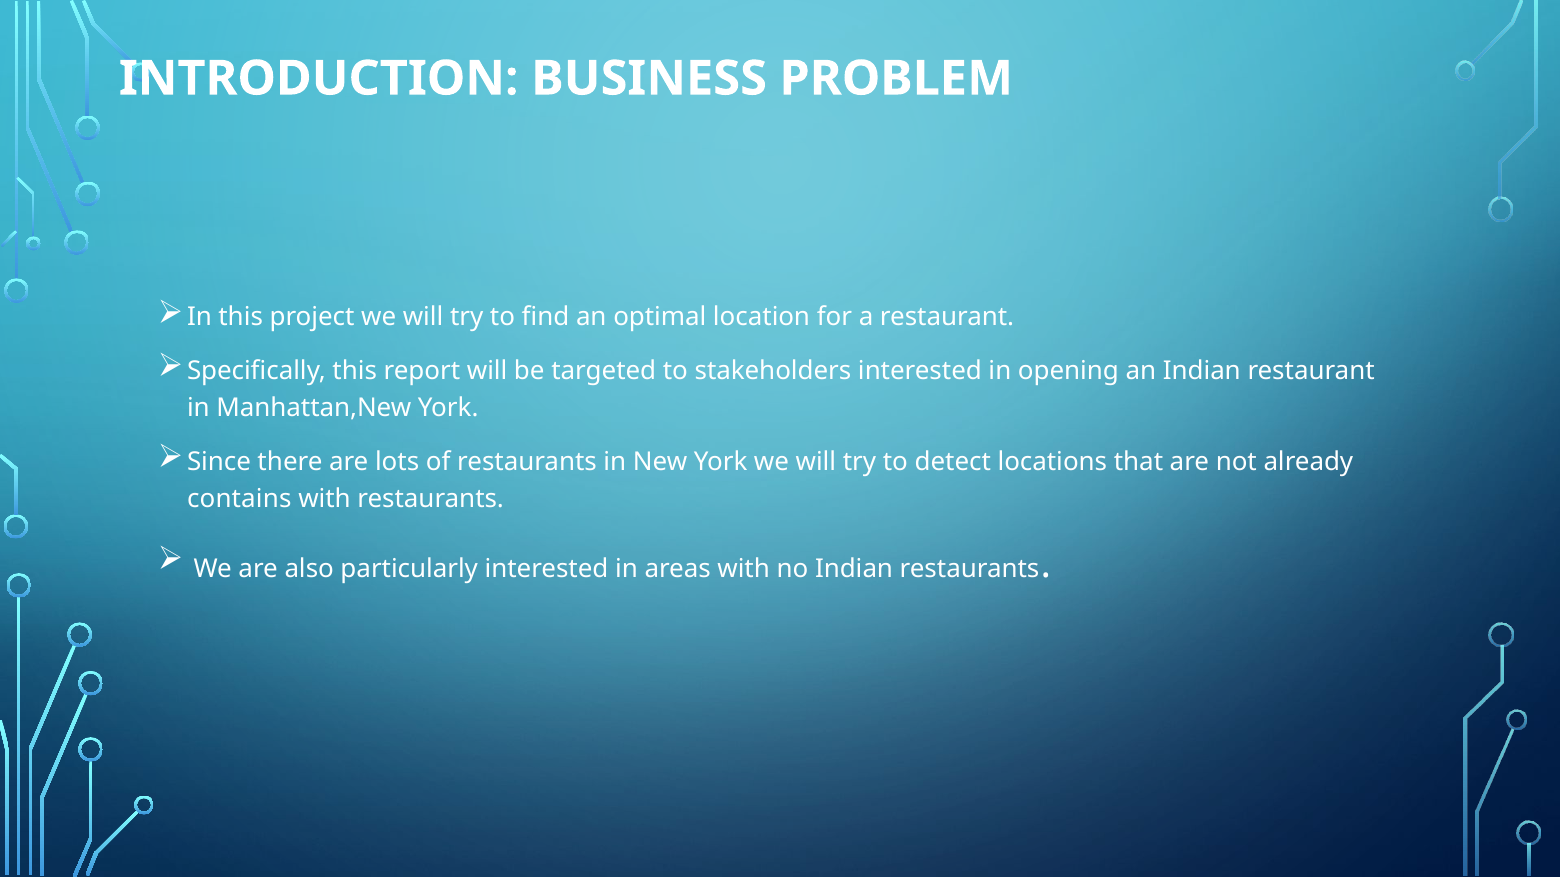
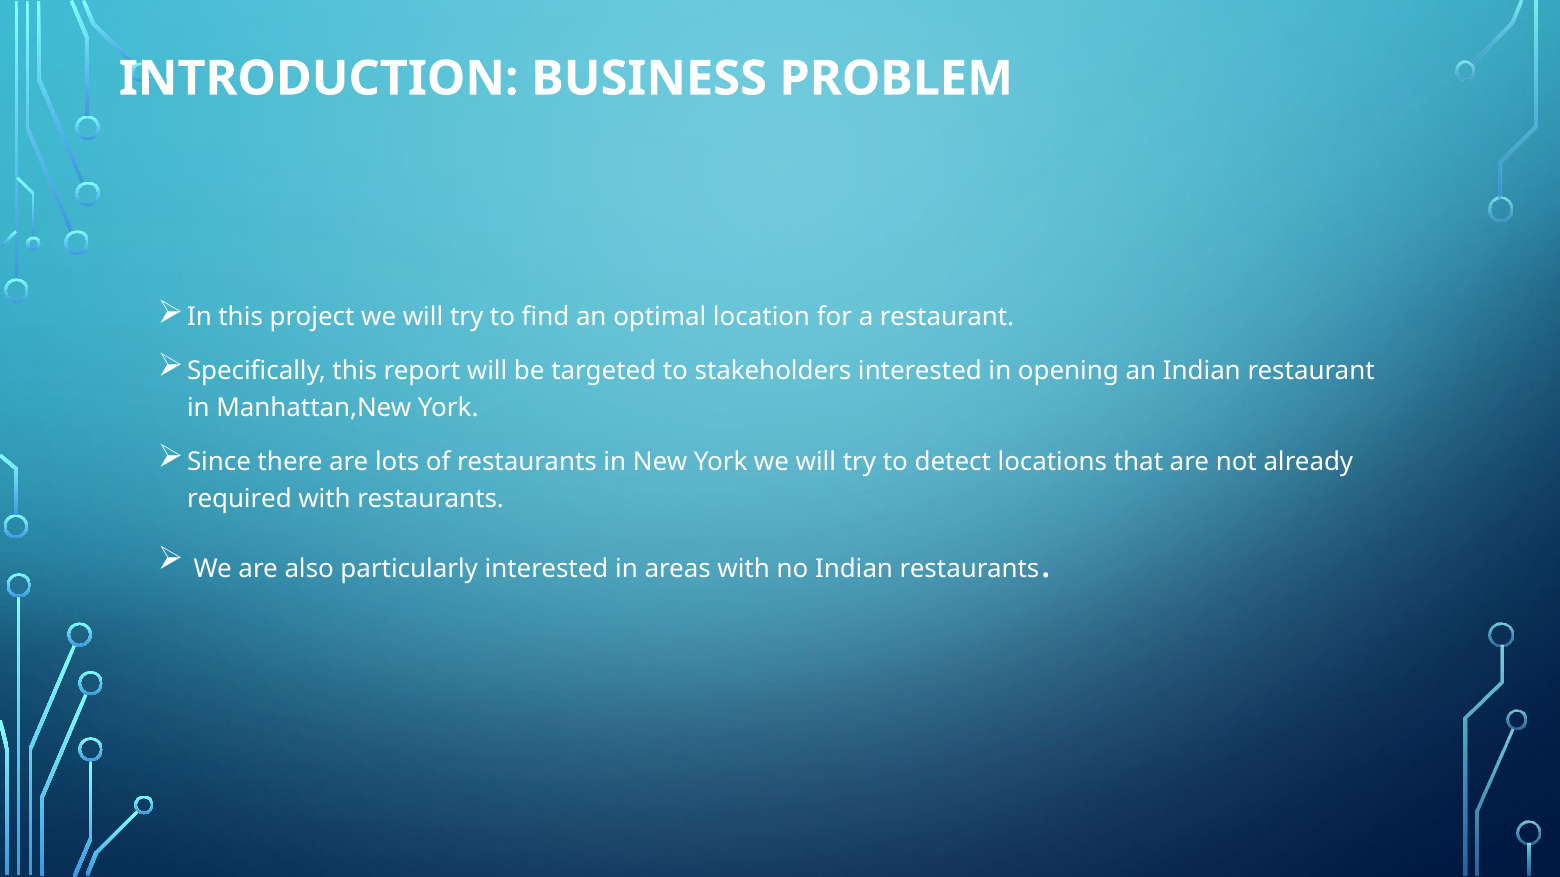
contains: contains -> required
